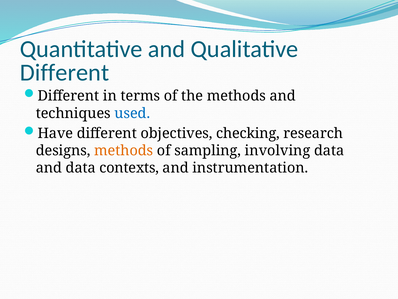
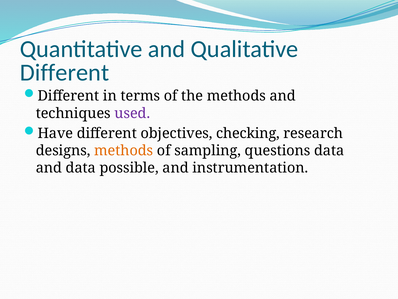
used colour: blue -> purple
involving: involving -> questions
contexts: contexts -> possible
